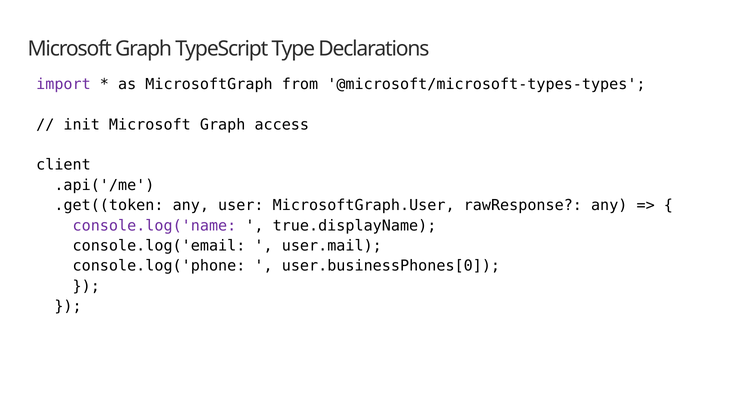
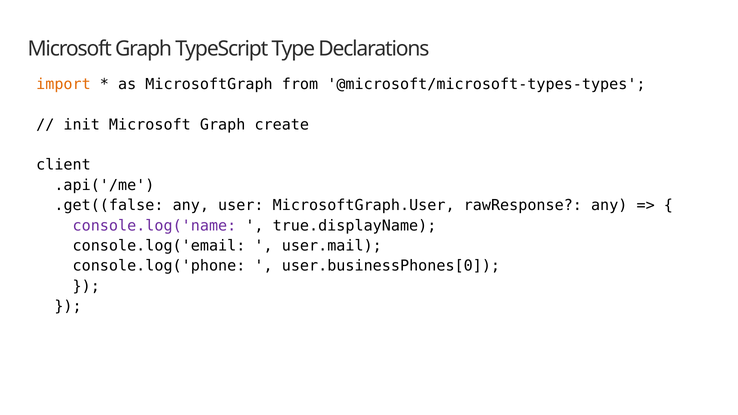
import colour: purple -> orange
access: access -> create
.get((token: .get((token -> .get((false
